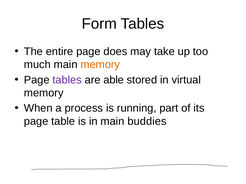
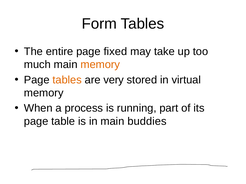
does: does -> fixed
tables at (67, 80) colour: purple -> orange
able: able -> very
